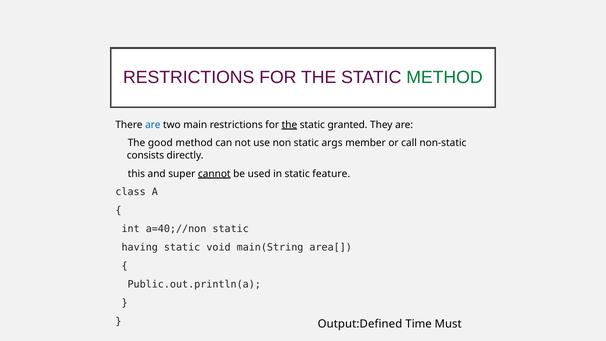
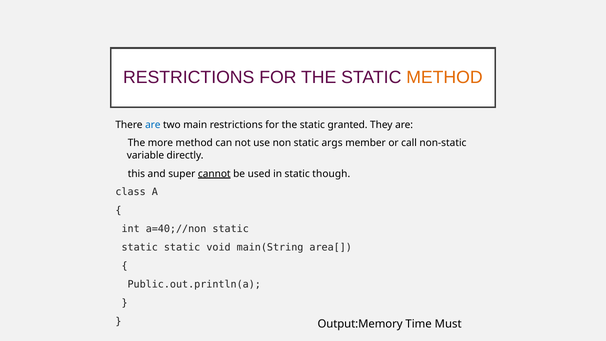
METHOD at (444, 77) colour: green -> orange
the at (289, 125) underline: present -> none
good: good -> more
consists: consists -> variable
feature: feature -> though
having at (140, 247): having -> static
Output:Defined: Output:Defined -> Output:Memory
